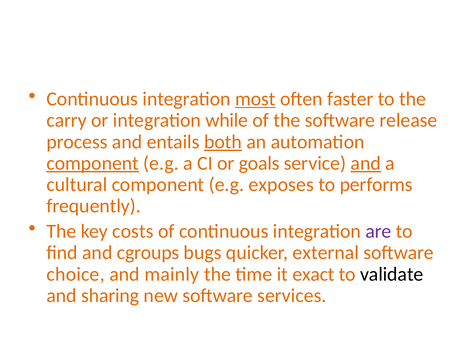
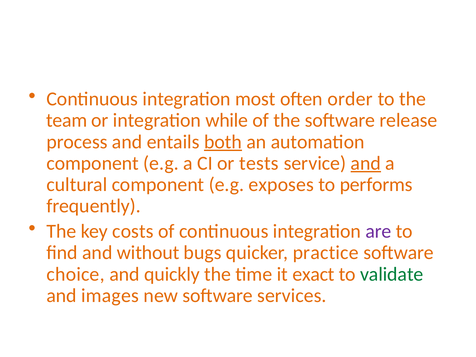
most underline: present -> none
faster: faster -> order
carry: carry -> team
component at (93, 163) underline: present -> none
goals: goals -> tests
cgroups: cgroups -> without
external: external -> practice
mainly: mainly -> quickly
validate colour: black -> green
sharing: sharing -> images
